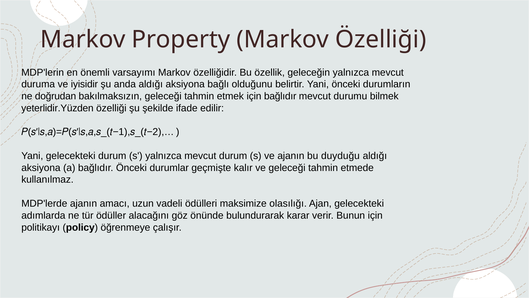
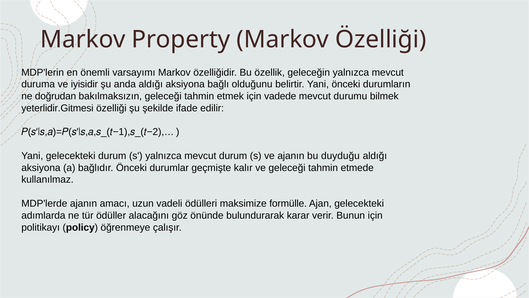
için bağlıdır: bağlıdır -> vadede
yeterlidir.Yüzden: yeterlidir.Yüzden -> yeterlidir.Gitmesi
olasılığı: olasılığı -> formülle
